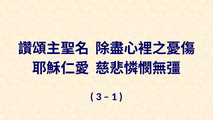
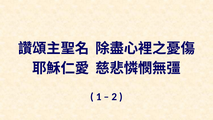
3: 3 -> 1
1: 1 -> 2
